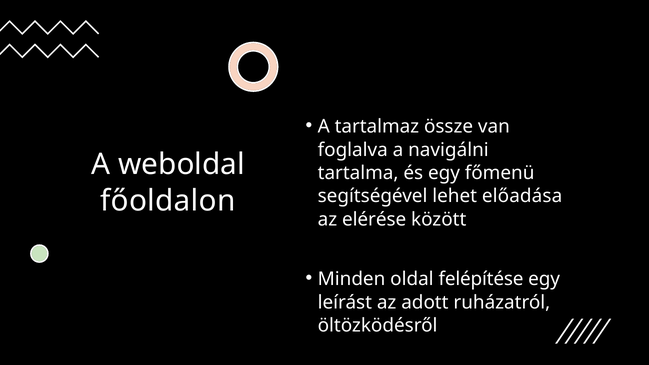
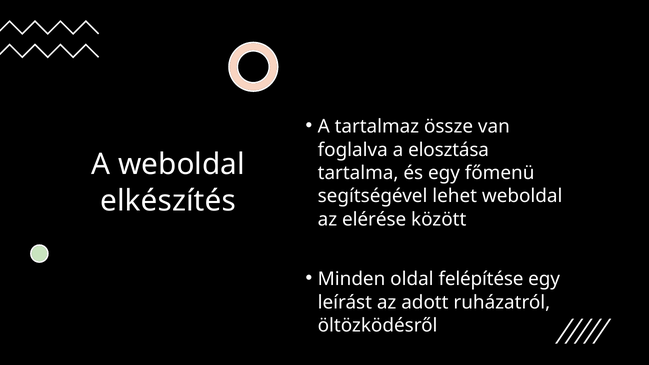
navigálni: navigálni -> elosztása
lehet előadása: előadása -> weboldal
főoldalon: főoldalon -> elkészítés
